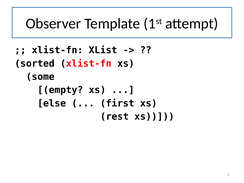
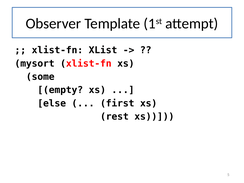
sorted: sorted -> mysort
